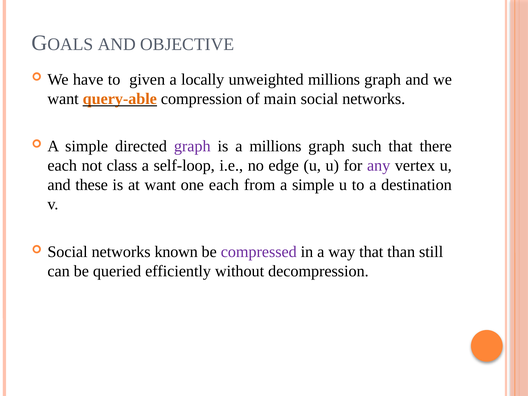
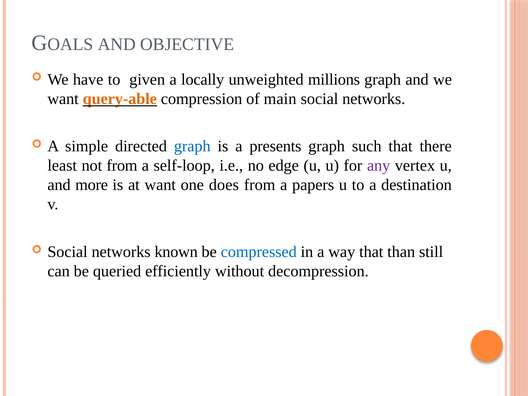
graph at (192, 146) colour: purple -> blue
a millions: millions -> presents
each at (62, 166): each -> least
not class: class -> from
these: these -> more
one each: each -> does
from a simple: simple -> papers
compressed colour: purple -> blue
